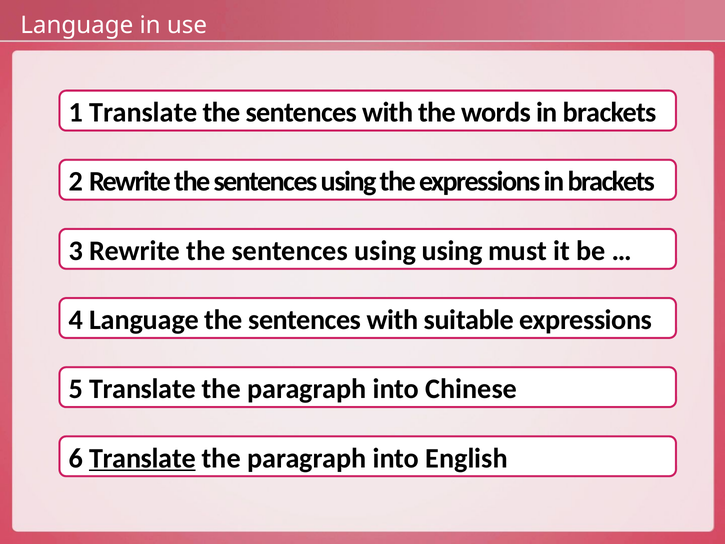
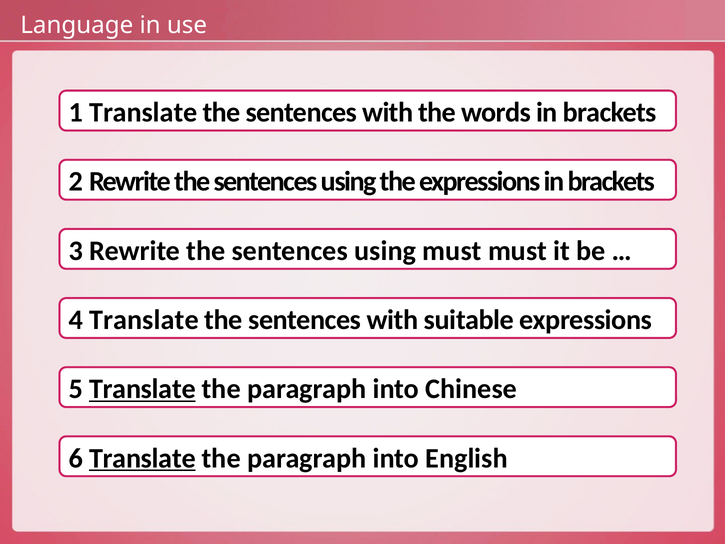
using using: using -> must
4 Language: Language -> Translate
Translate at (142, 389) underline: none -> present
